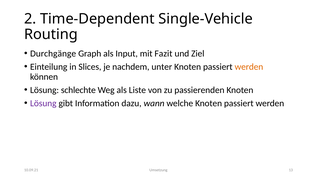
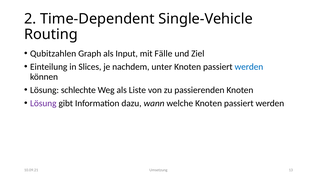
Durchgänge: Durchgänge -> Qubitzahlen
Fazit: Fazit -> Fälle
werden at (249, 67) colour: orange -> blue
